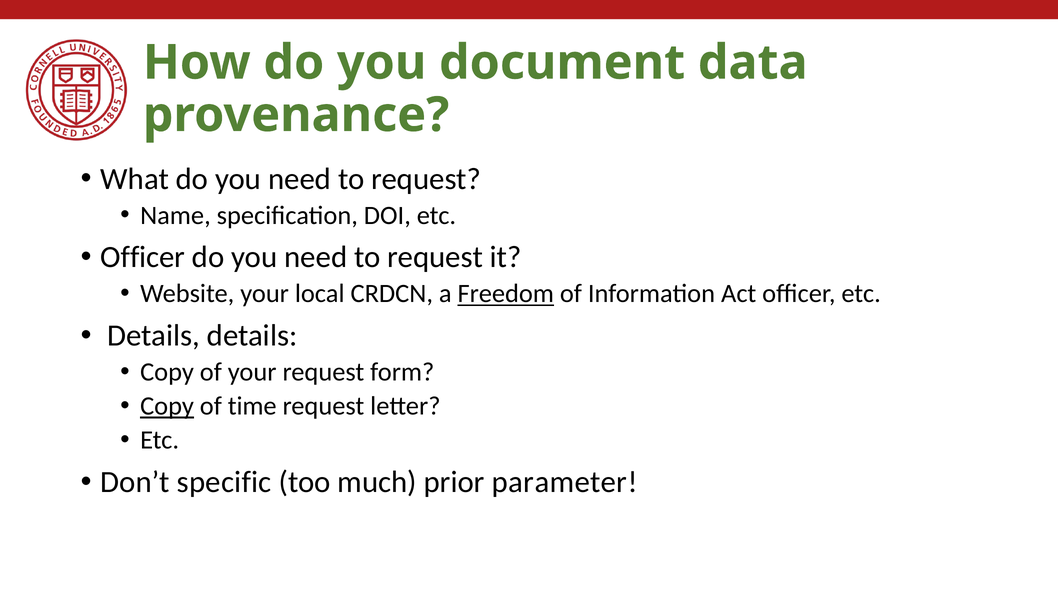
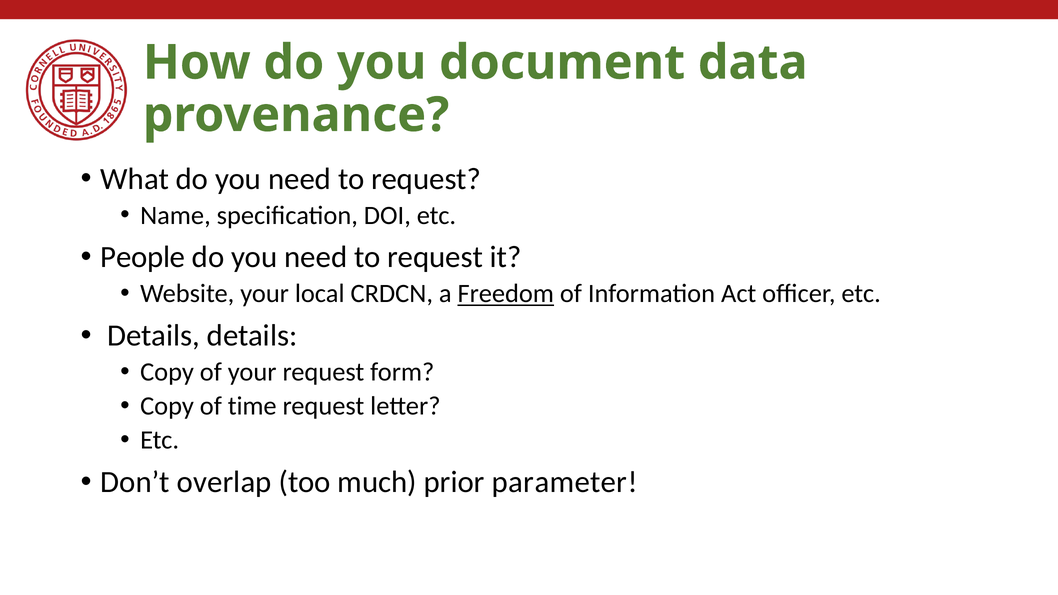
Officer at (143, 257): Officer -> People
Copy at (167, 406) underline: present -> none
specific: specific -> overlap
